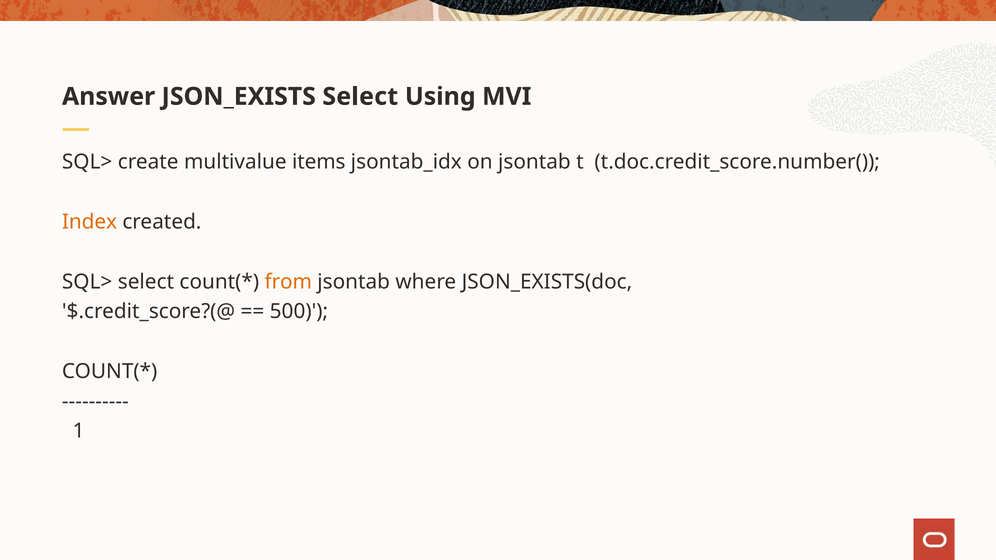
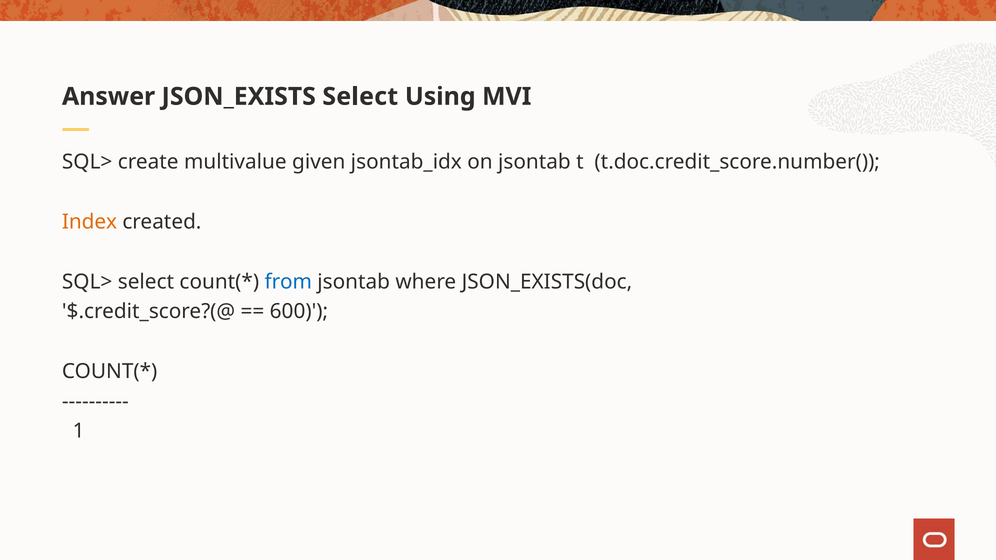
items: items -> given
from colour: orange -> blue
500: 500 -> 600
